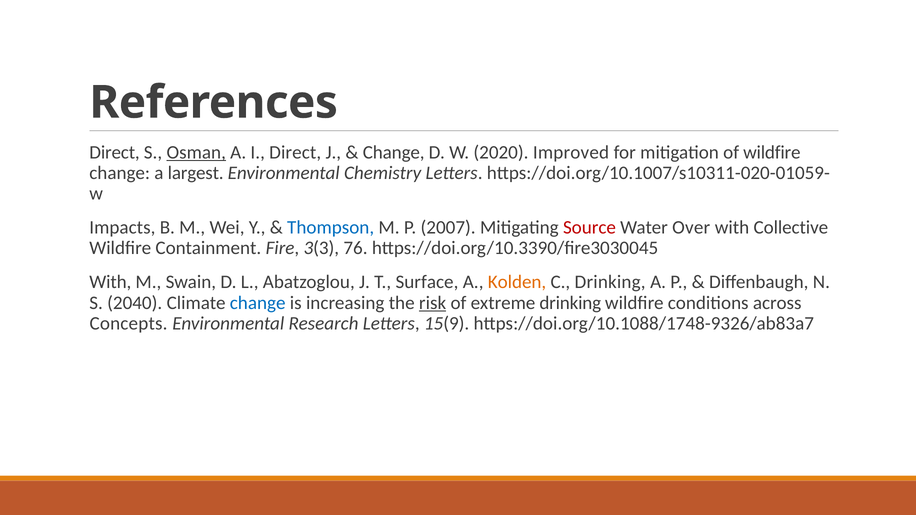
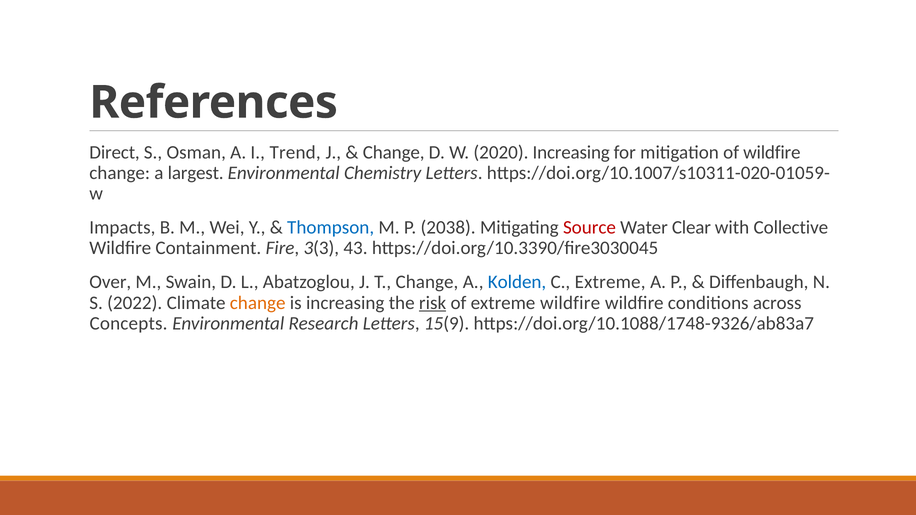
Osman underline: present -> none
I Direct: Direct -> Trend
2020 Improved: Improved -> Increasing
2007: 2007 -> 2038
Over: Over -> Clear
76: 76 -> 43
With at (110, 282): With -> Over
T Surface: Surface -> Change
Kolden colour: orange -> blue
C Drinking: Drinking -> Extreme
2040: 2040 -> 2022
change at (258, 303) colour: blue -> orange
extreme drinking: drinking -> wildfire
